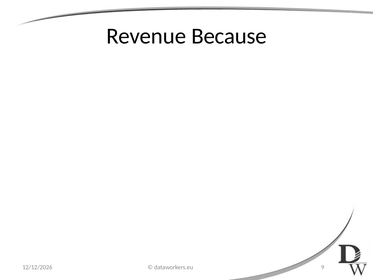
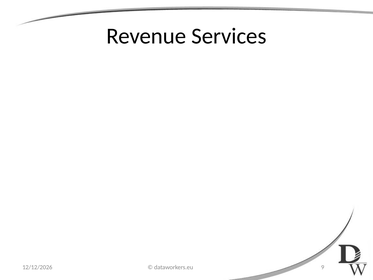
Because: Because -> Services
